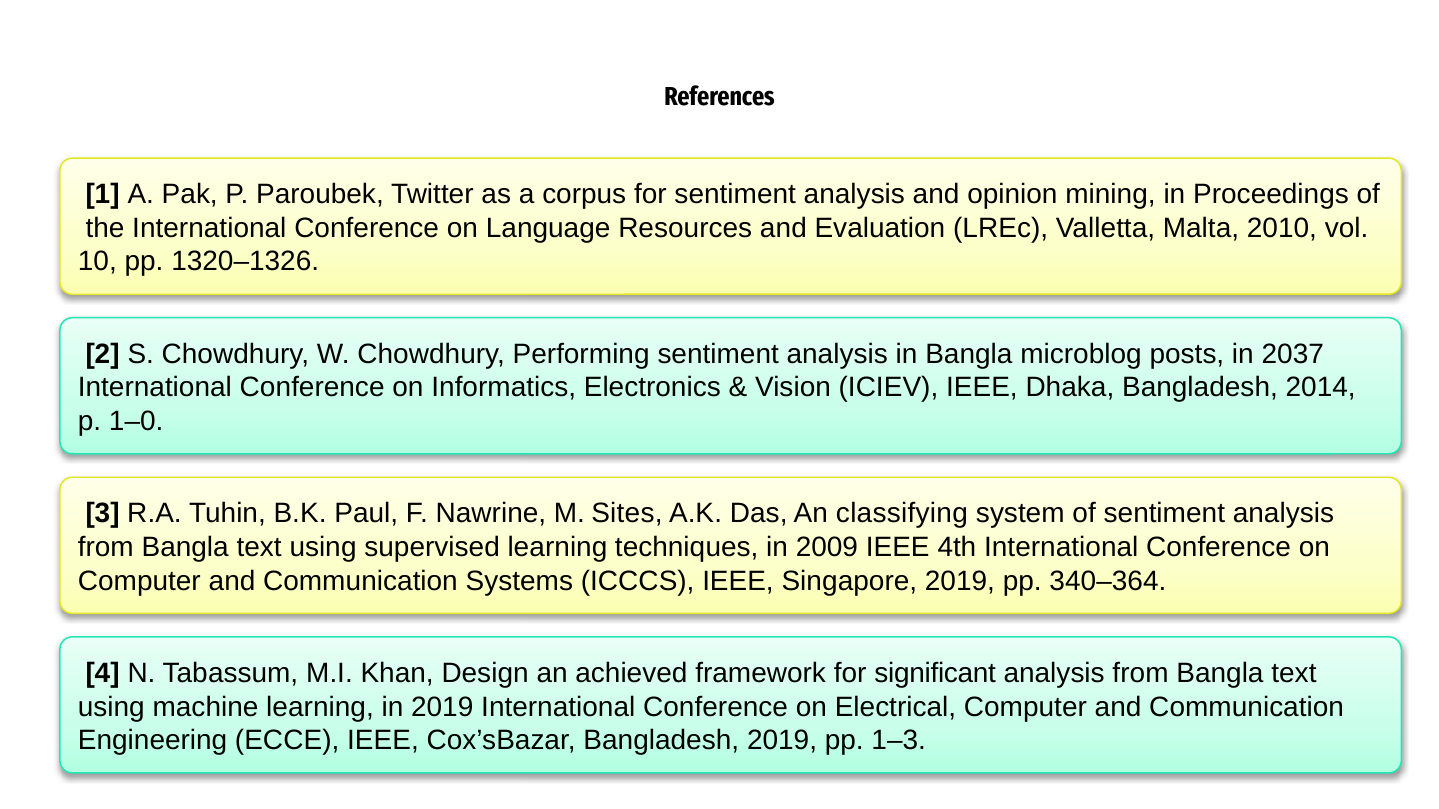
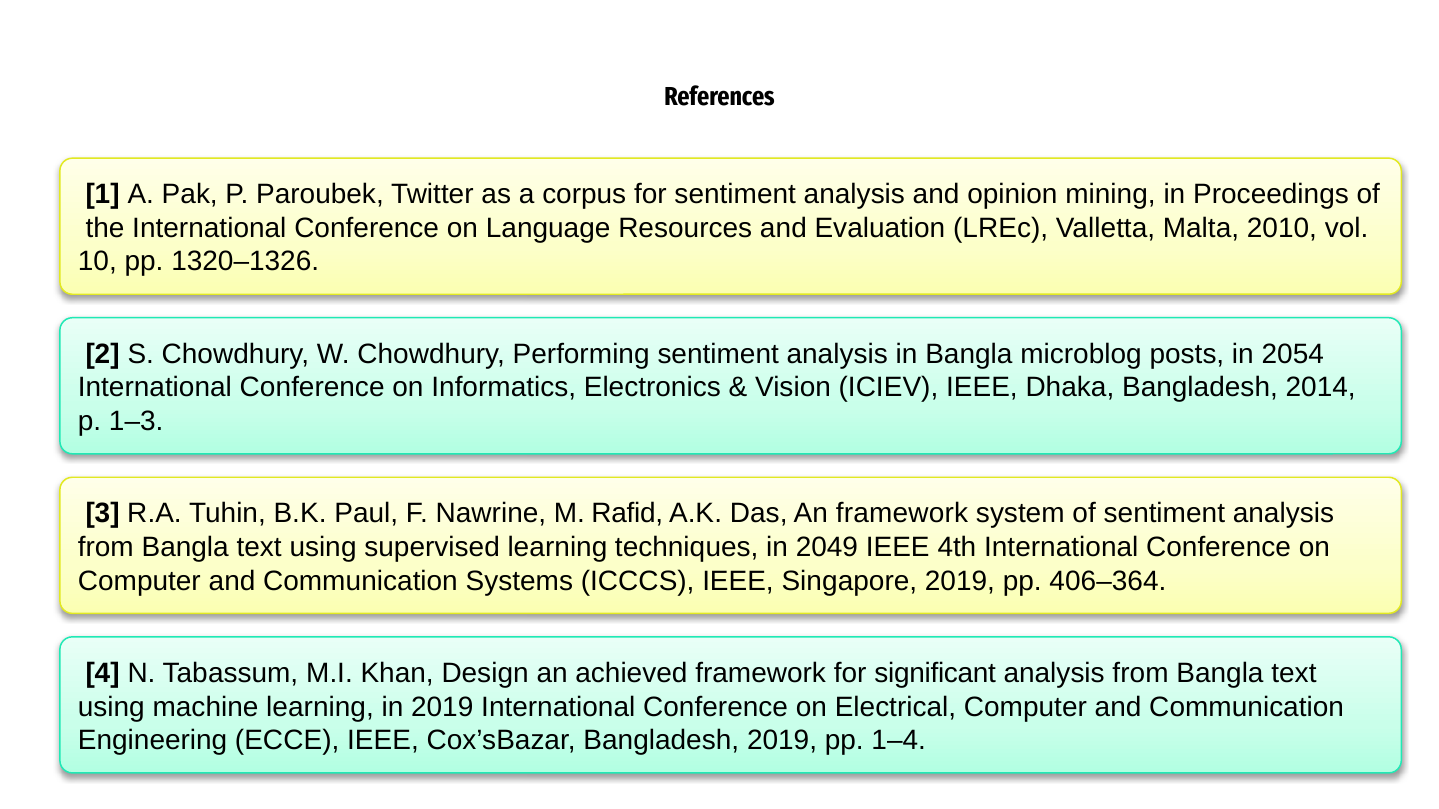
2037: 2037 -> 2054
1–0: 1–0 -> 1–3
Sites: Sites -> Rafid
An classifying: classifying -> framework
2009: 2009 -> 2049
340–364: 340–364 -> 406–364
1–3: 1–3 -> 1–4
